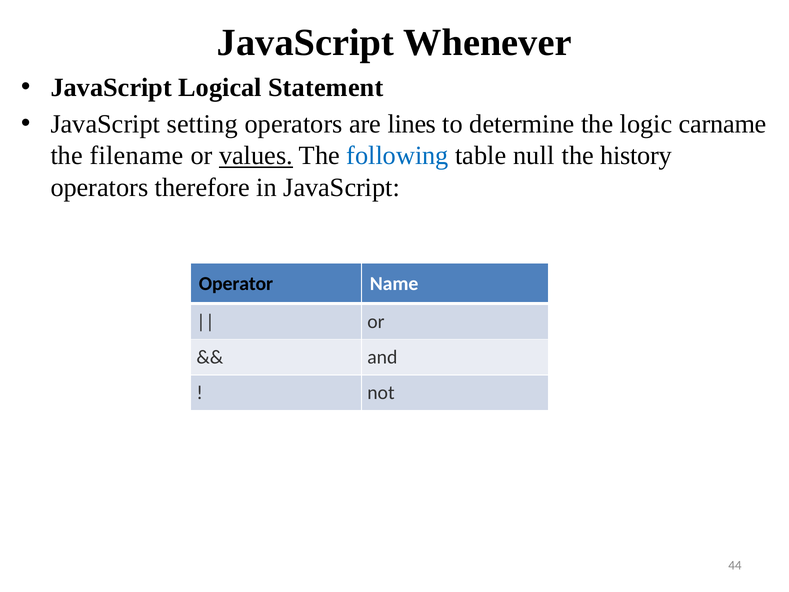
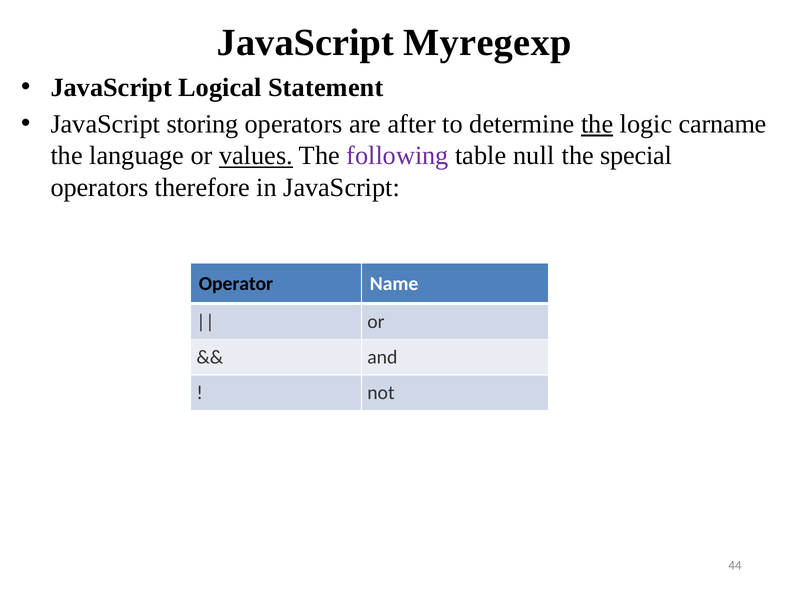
Whenever: Whenever -> Myregexp
setting: setting -> storing
lines: lines -> after
the at (597, 124) underline: none -> present
filename: filename -> language
following colour: blue -> purple
history: history -> special
